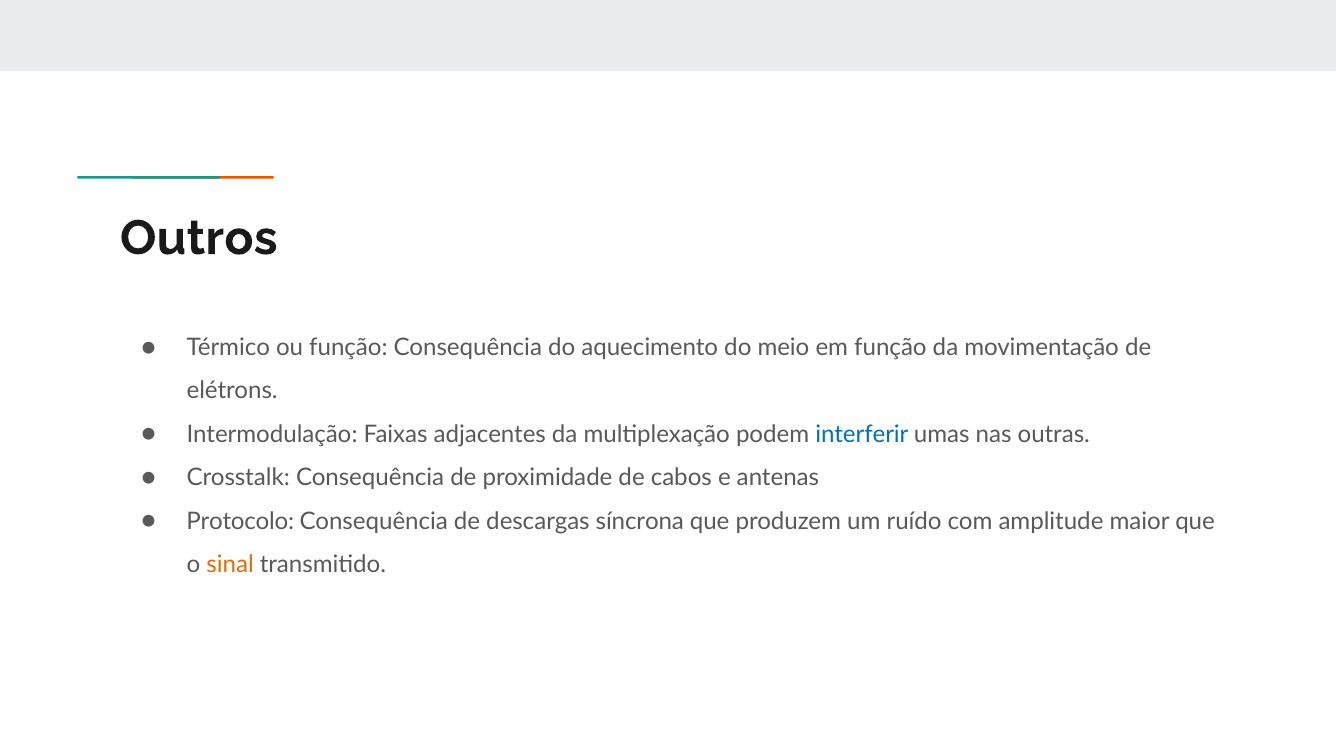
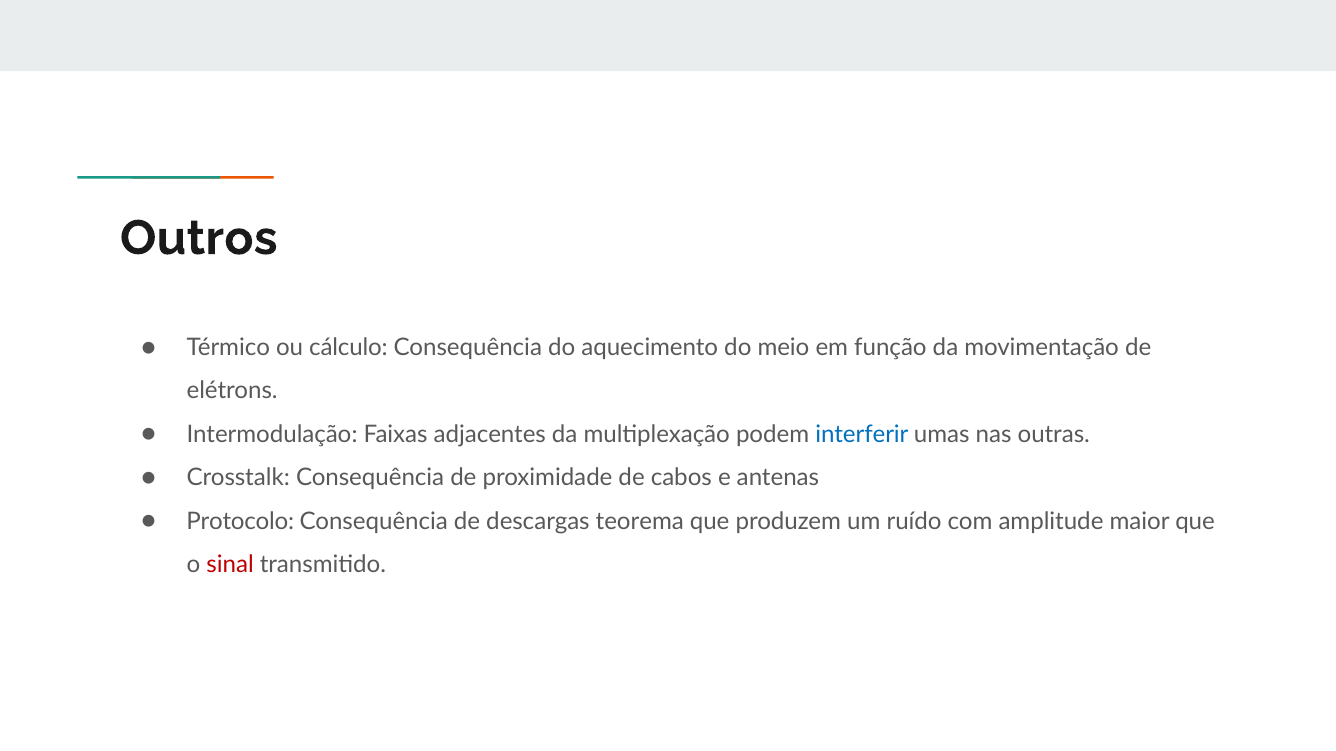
ou função: função -> cálculo
síncrona: síncrona -> teorema
sinal colour: orange -> red
